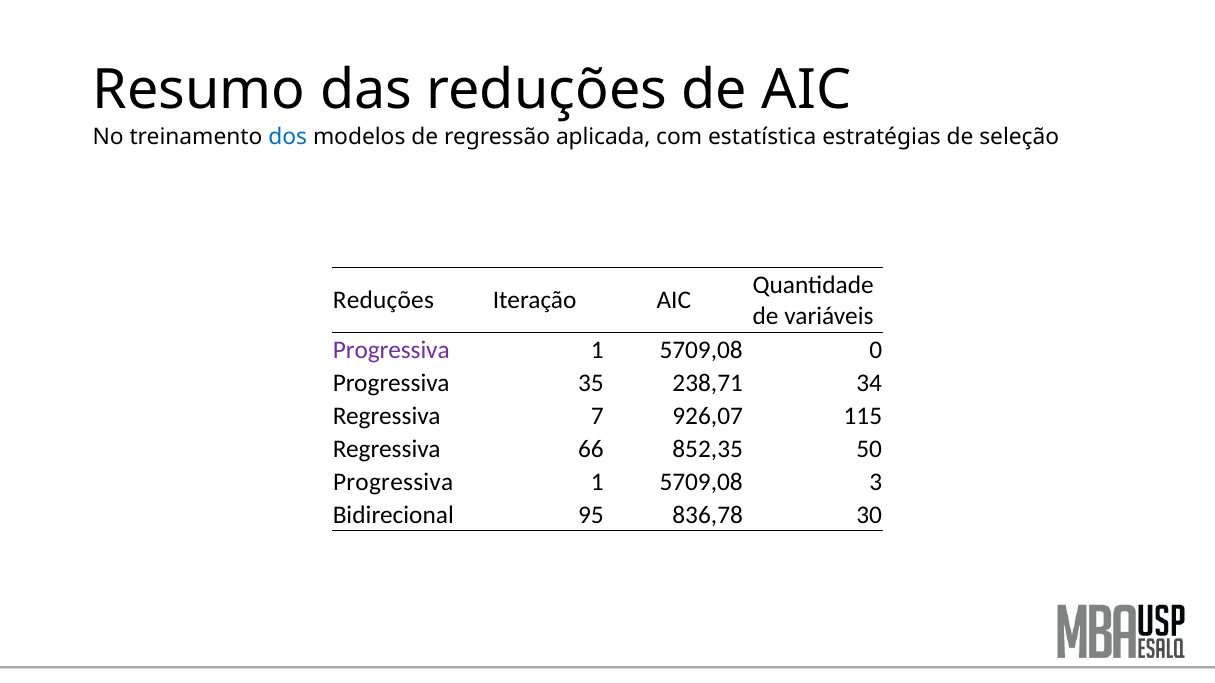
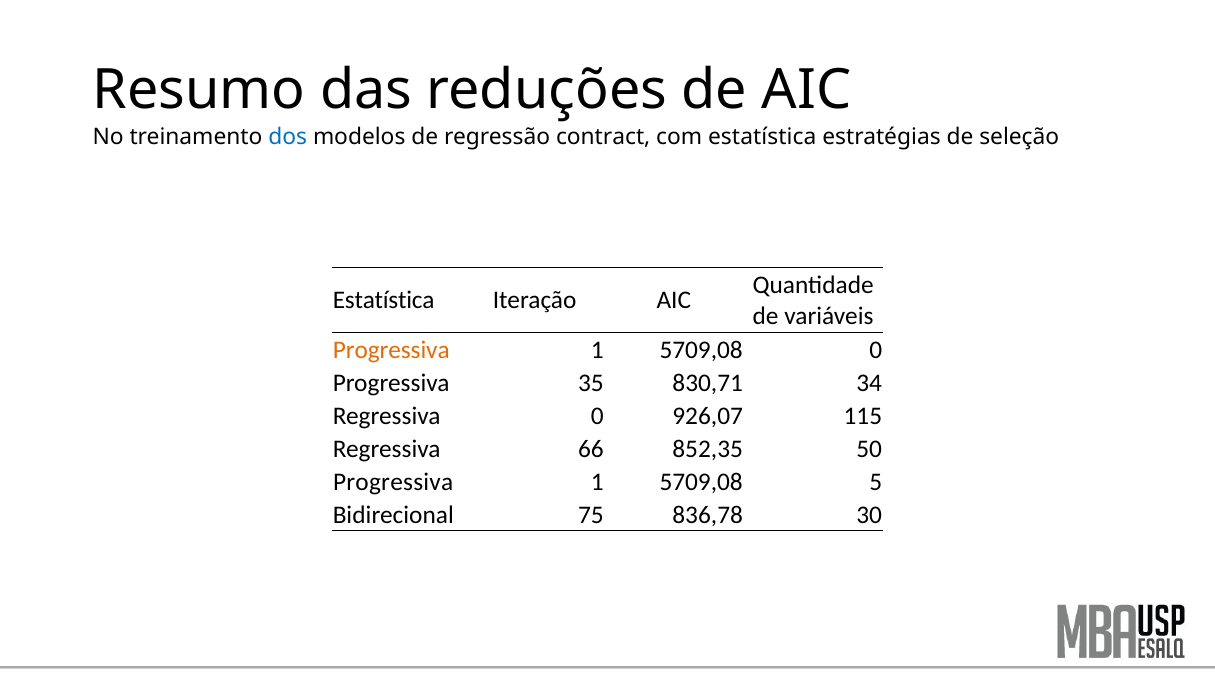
aplicada: aplicada -> contract
Reduções at (383, 301): Reduções -> Estatística
Progressiva at (391, 351) colour: purple -> orange
238,71: 238,71 -> 830,71
Regressiva 7: 7 -> 0
3: 3 -> 5
95: 95 -> 75
